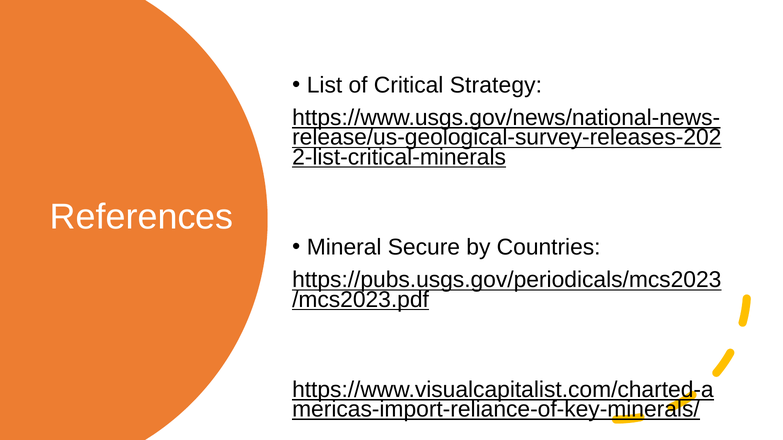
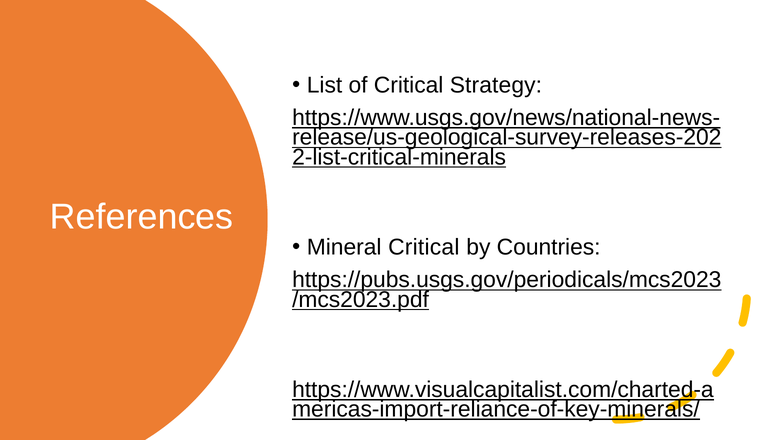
Mineral Secure: Secure -> Critical
